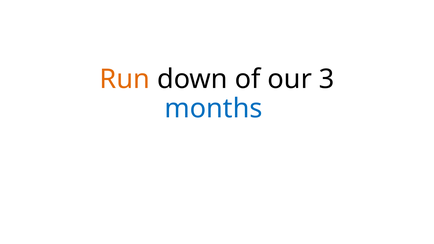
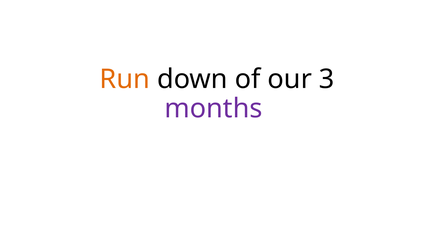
months colour: blue -> purple
